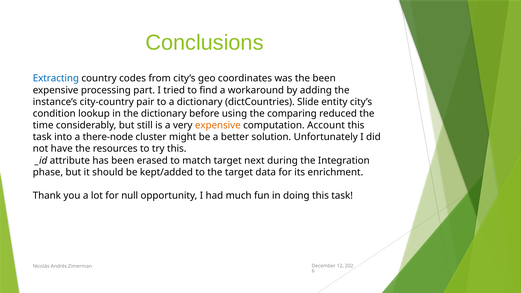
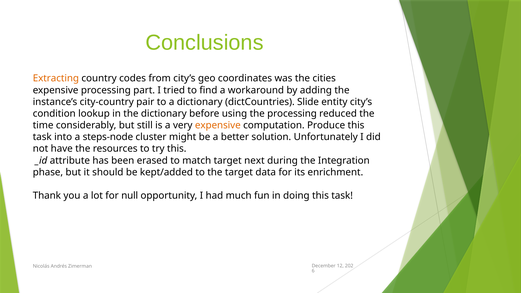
Extracting colour: blue -> orange
the been: been -> cities
the comparing: comparing -> processing
Account: Account -> Produce
there-node: there-node -> steps-node
